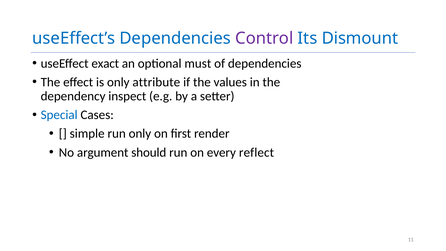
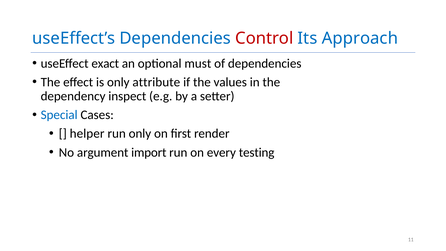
Control colour: purple -> red
Dismount: Dismount -> Approach
simple: simple -> helper
should: should -> import
reflect: reflect -> testing
